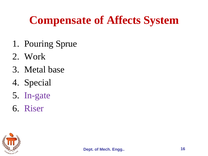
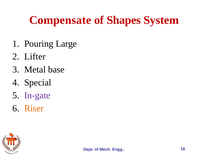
Affects: Affects -> Shapes
Sprue: Sprue -> Large
Work: Work -> Lifter
Riser colour: purple -> orange
